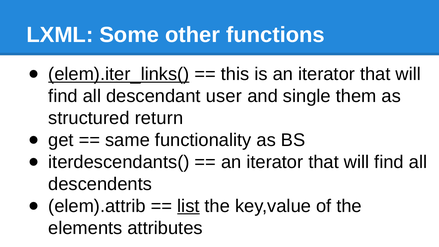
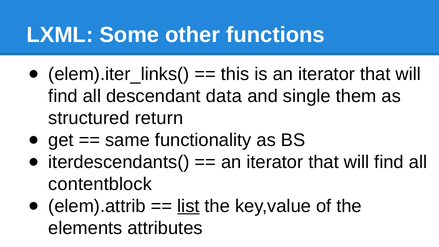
elem).iter_links( underline: present -> none
user: user -> data
descendents: descendents -> contentblock
